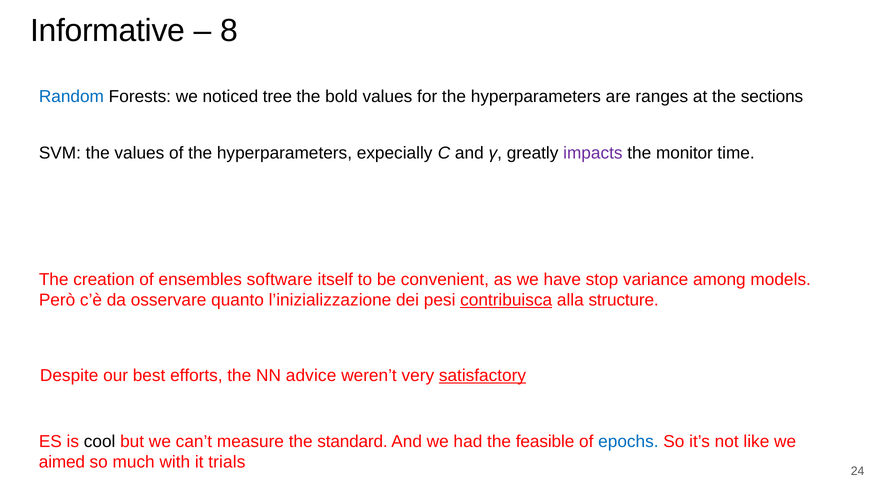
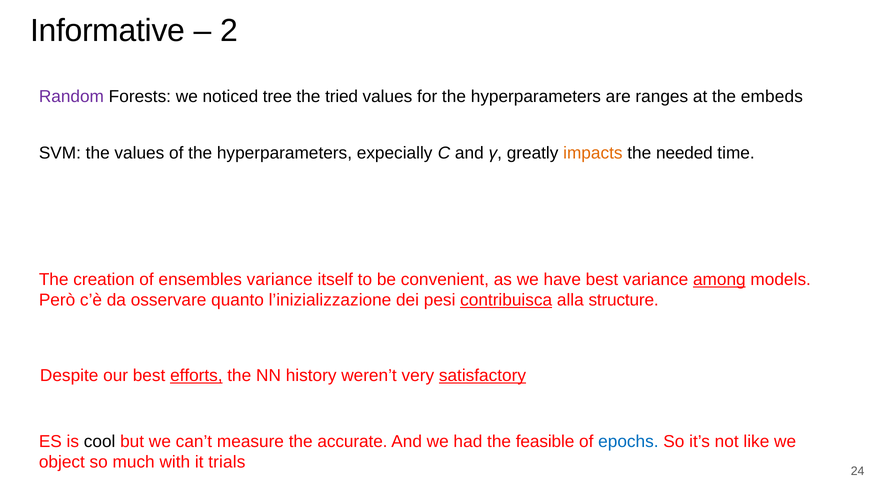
8: 8 -> 2
Random colour: blue -> purple
bold: bold -> tried
sections: sections -> embeds
impacts colour: purple -> orange
monitor: monitor -> needed
ensembles software: software -> variance
have stop: stop -> best
among underline: none -> present
efforts underline: none -> present
advice: advice -> history
standard: standard -> accurate
aimed: aimed -> object
